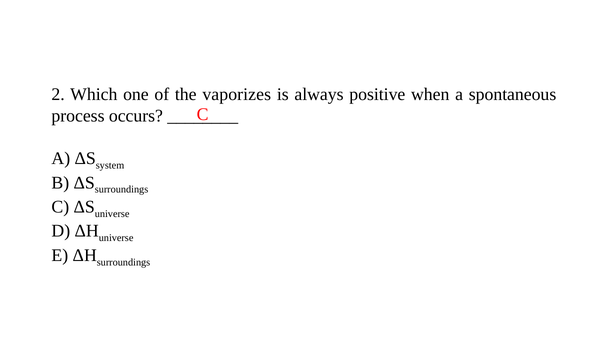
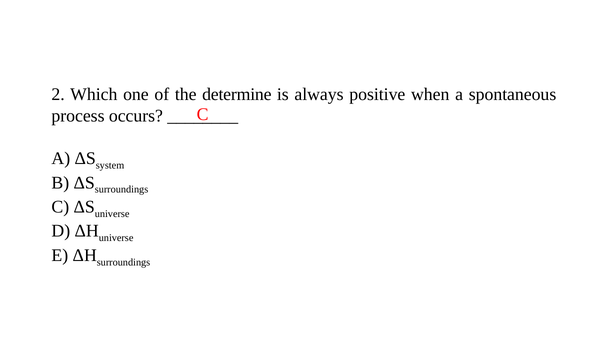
vaporizes: vaporizes -> determine
